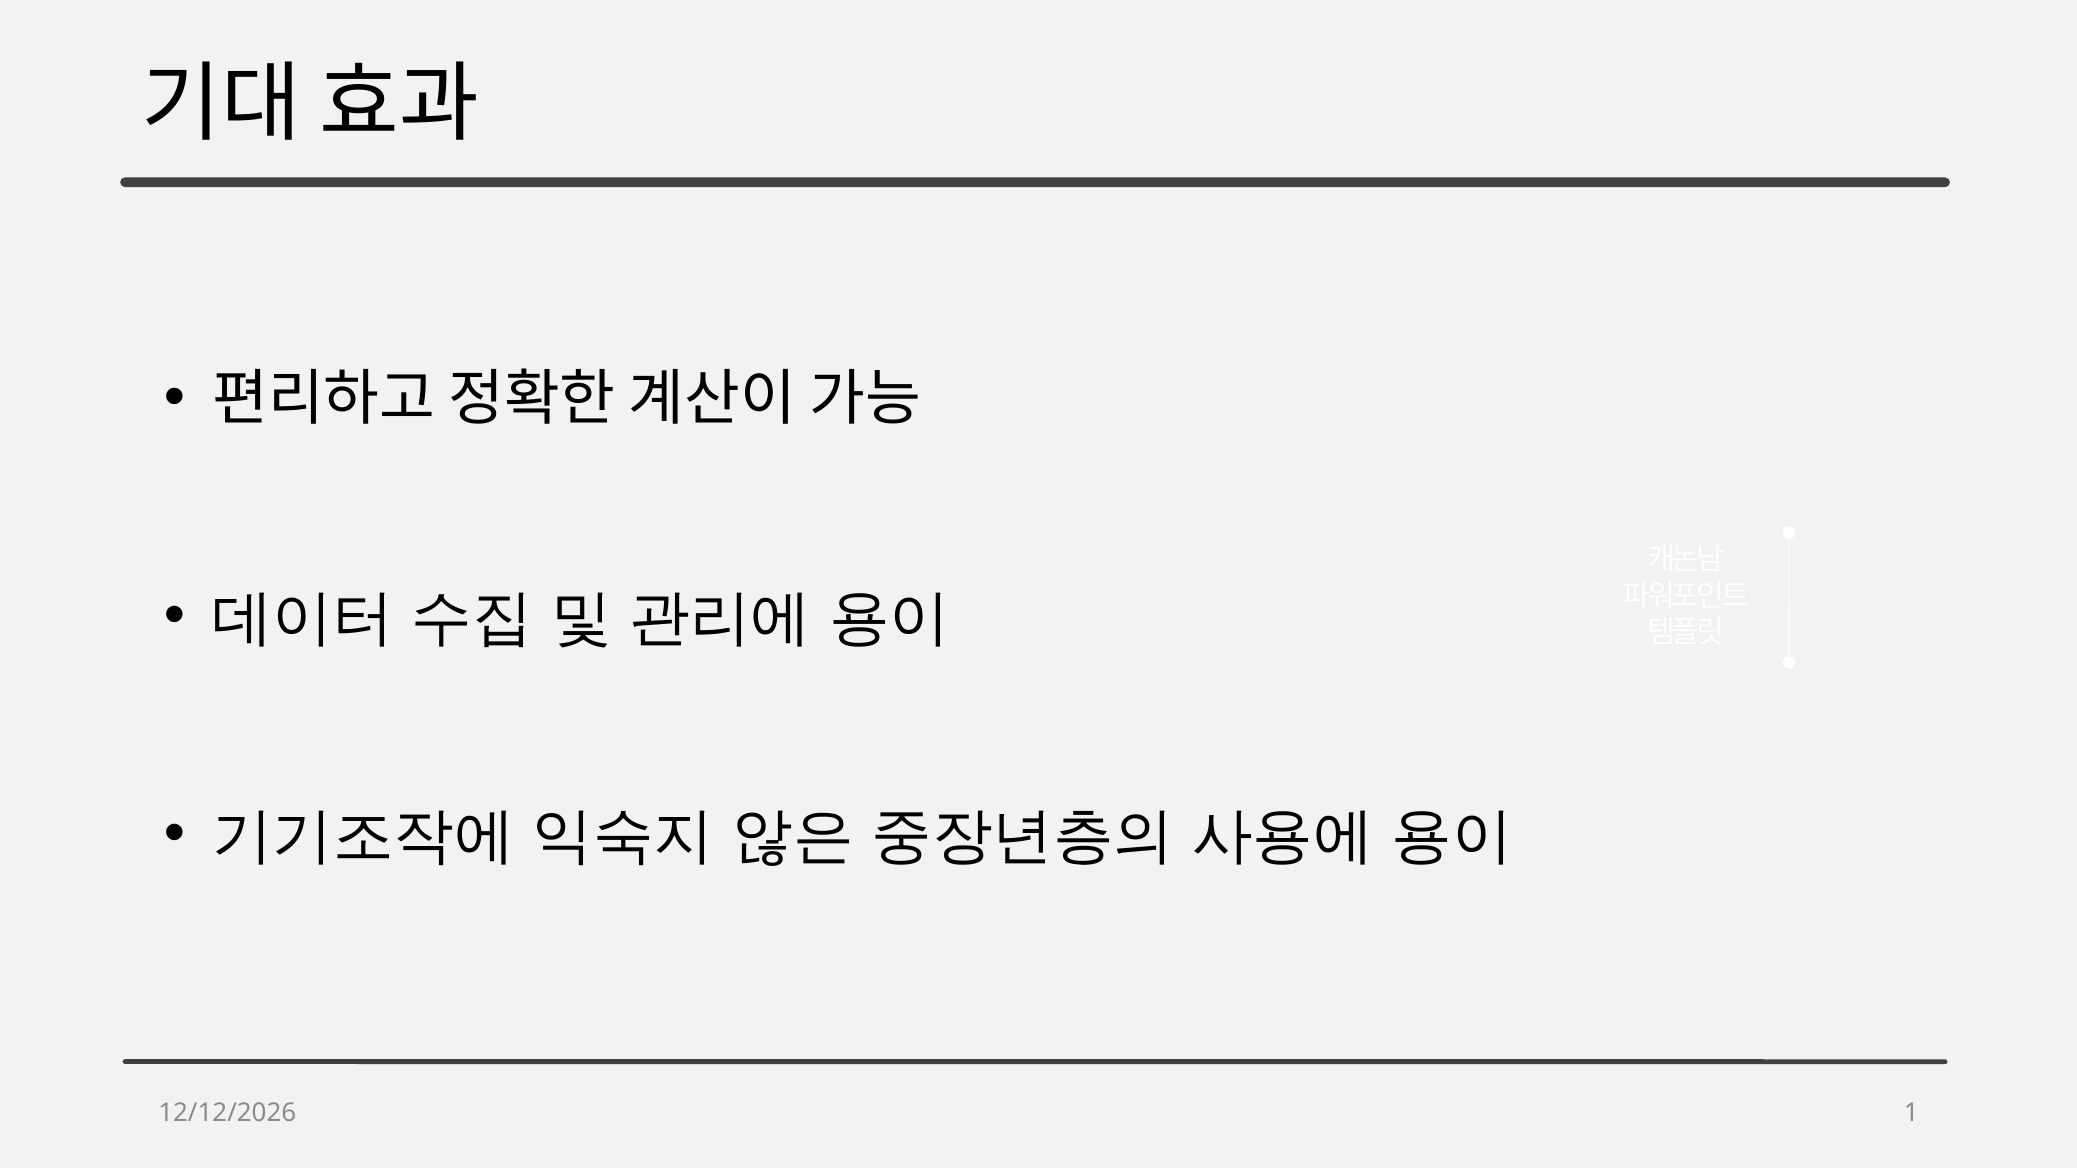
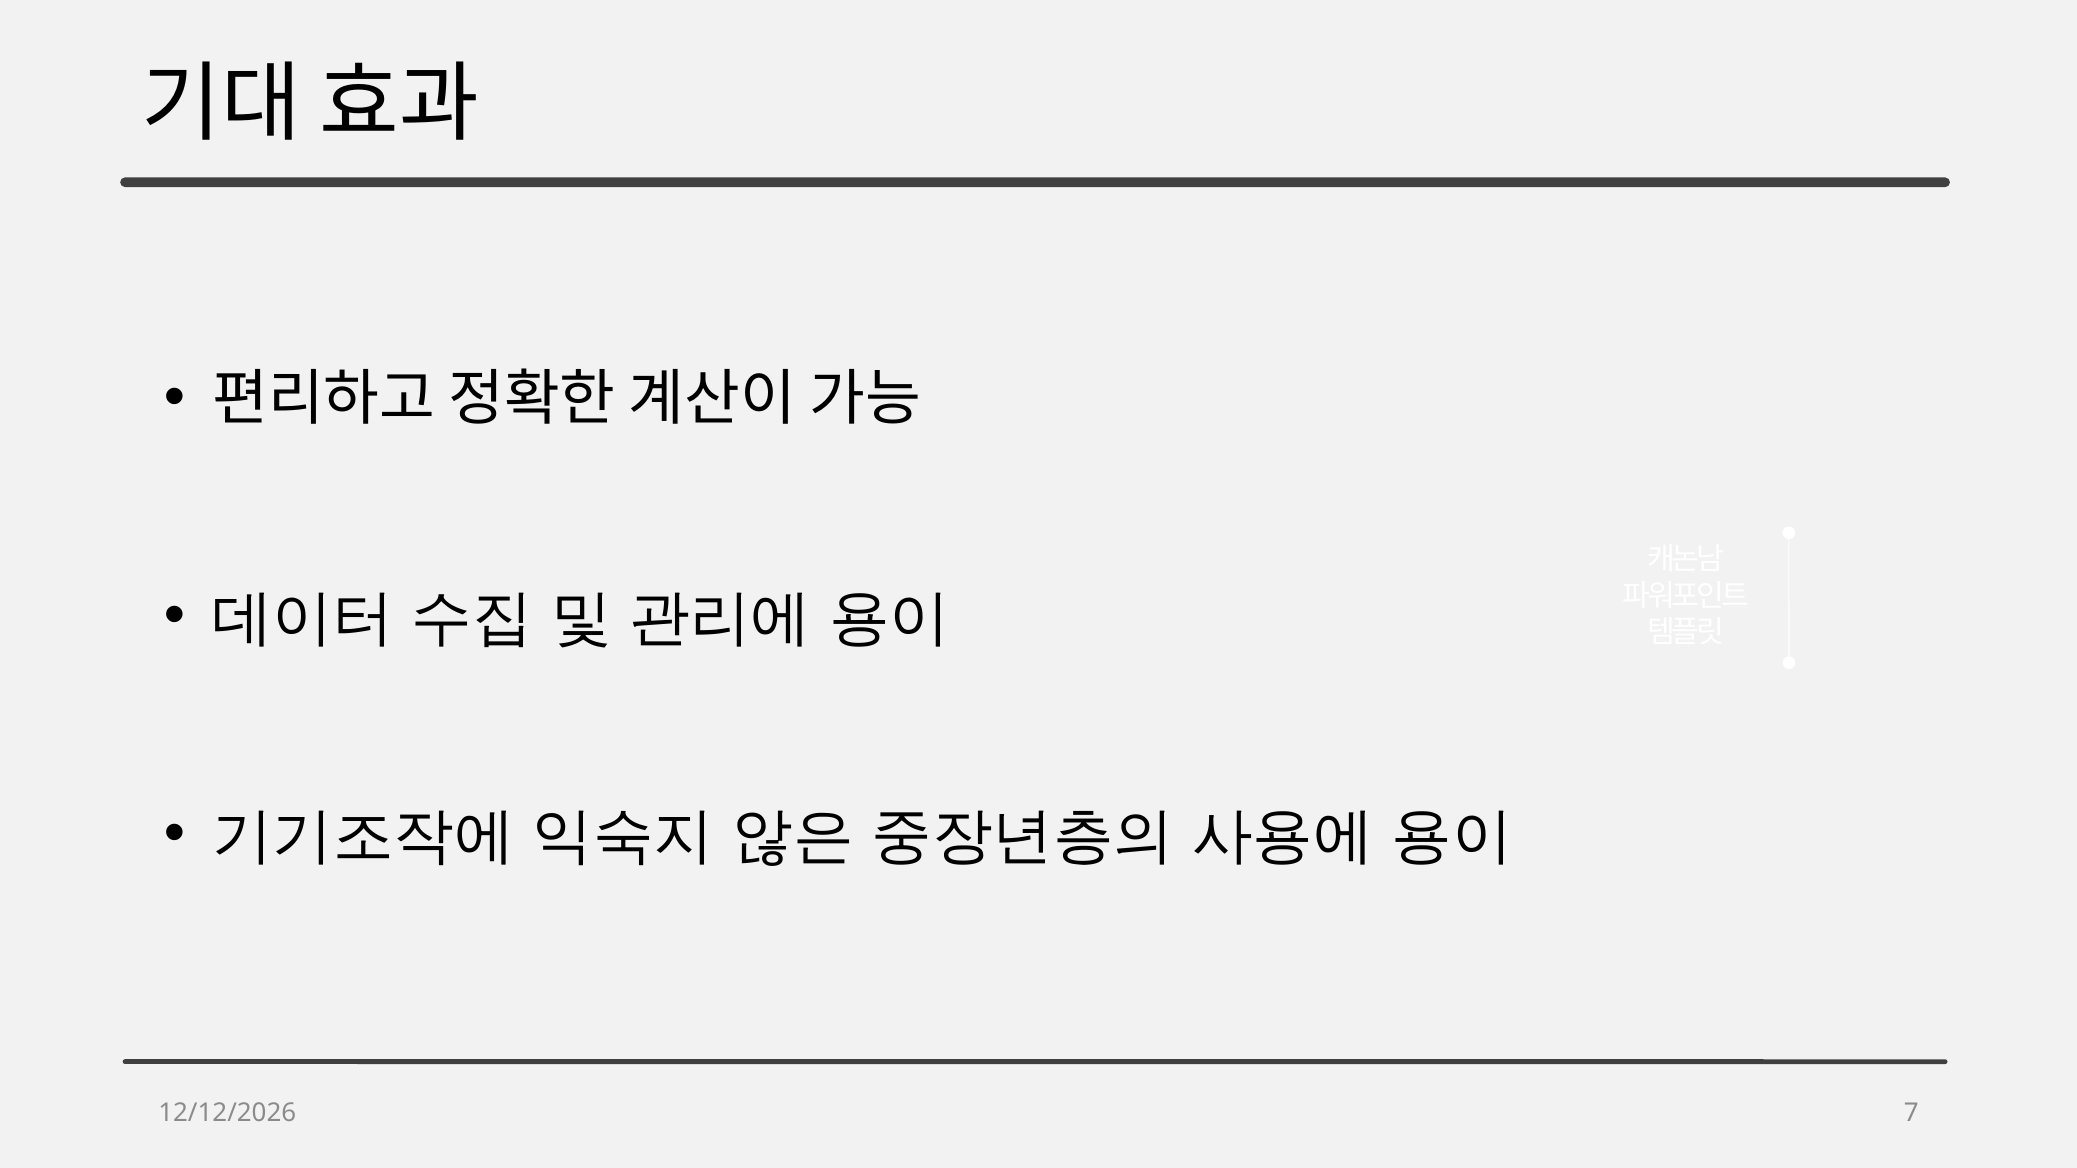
1: 1 -> 7
